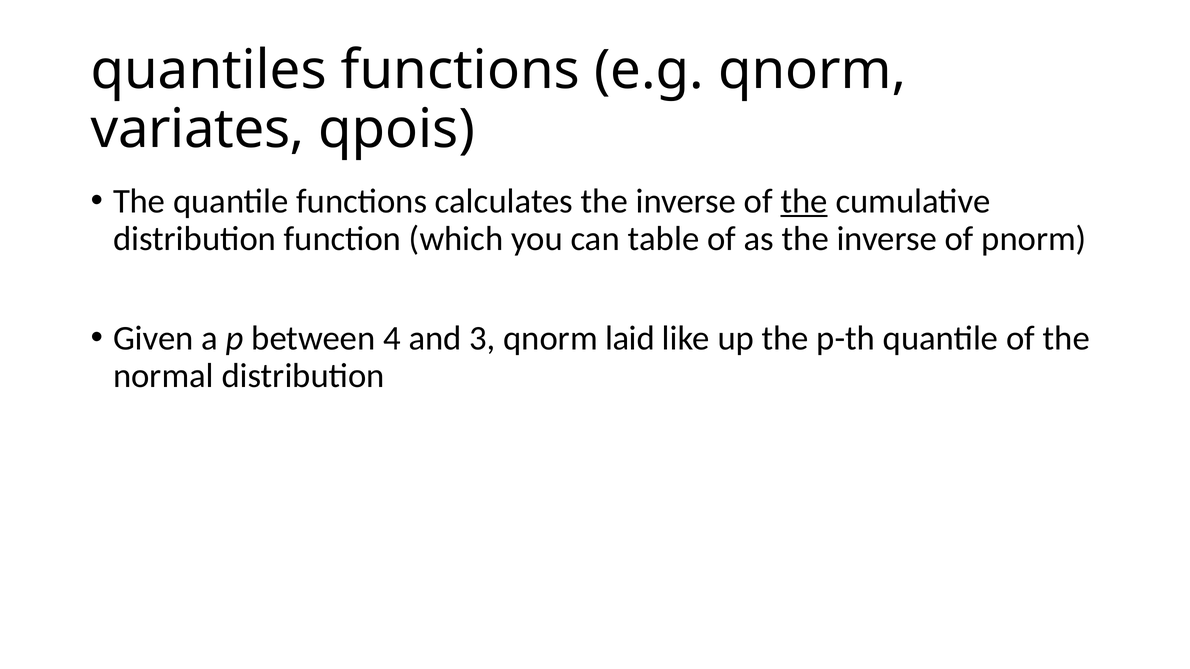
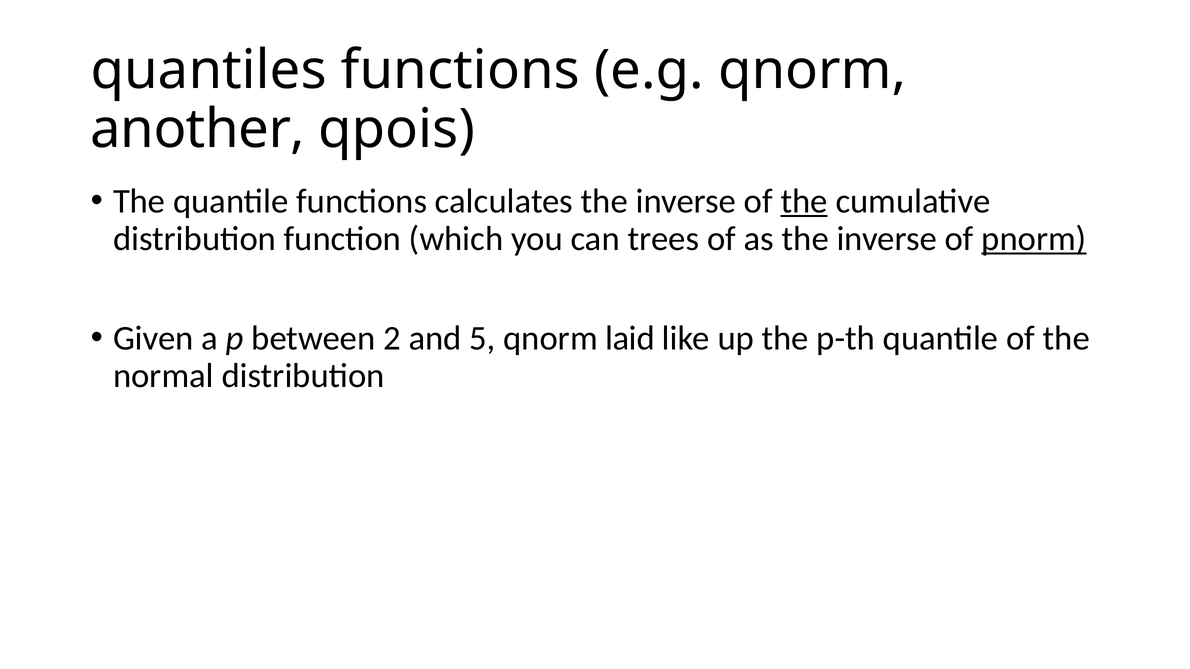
variates: variates -> another
table: table -> trees
pnorm underline: none -> present
4: 4 -> 2
3: 3 -> 5
